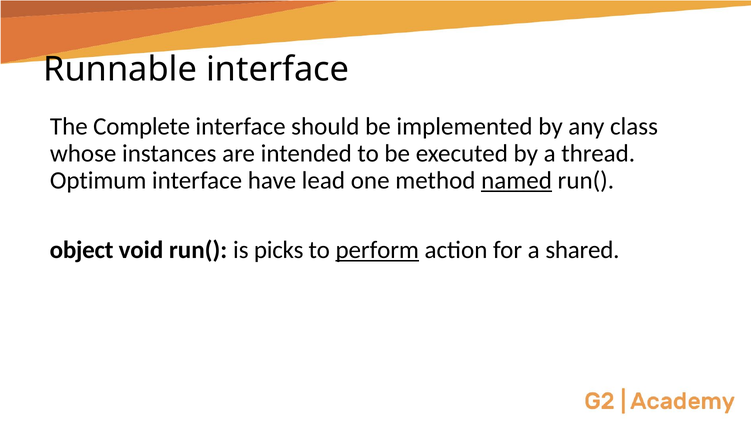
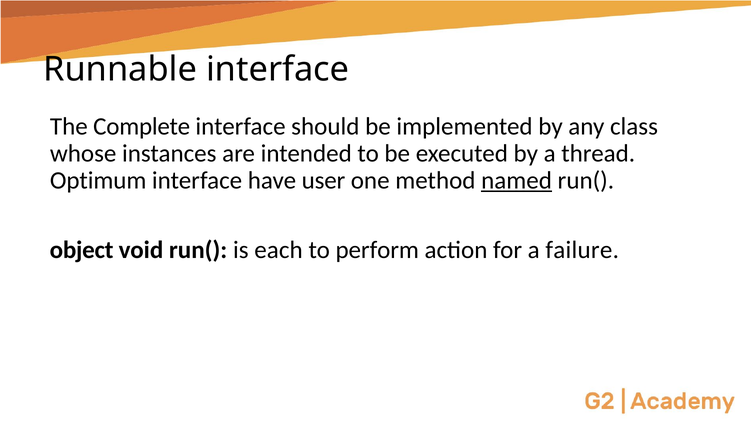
lead: lead -> user
picks: picks -> each
perform underline: present -> none
shared: shared -> failure
